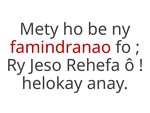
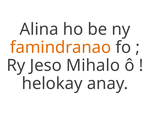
Mety: Mety -> Alina
famindranao colour: red -> orange
Rehefa: Rehefa -> Mihalo
